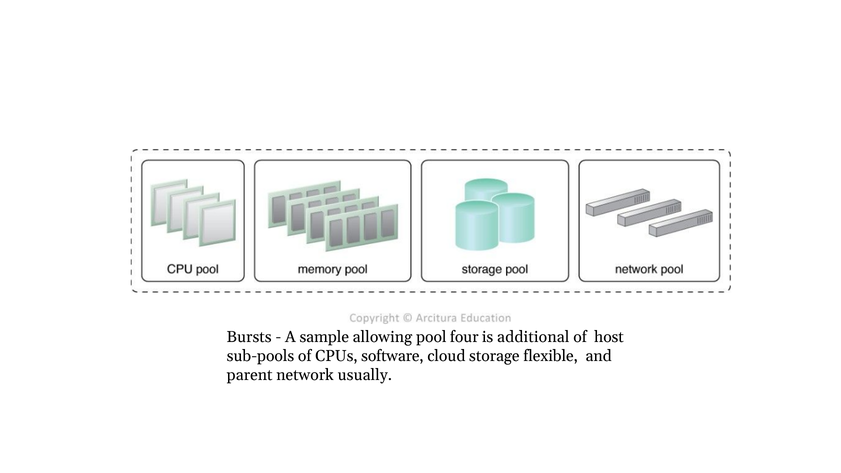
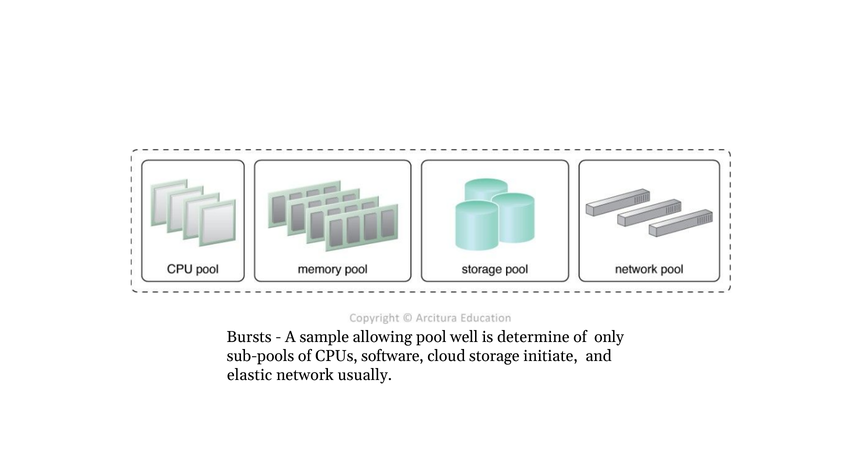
four: four -> well
additional: additional -> determine
host: host -> only
flexible: flexible -> initiate
parent: parent -> elastic
